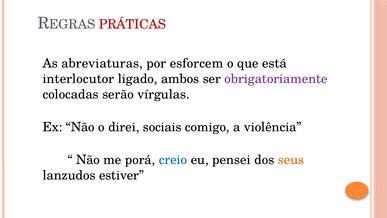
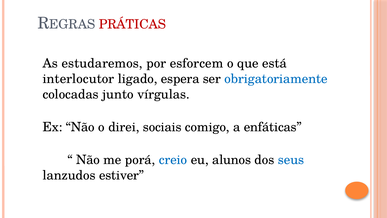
abreviaturas: abreviaturas -> estudaremos
ambos: ambos -> espera
obrigatoriamente colour: purple -> blue
serão: serão -> junto
violência: violência -> enfáticas
pensei: pensei -> alunos
seus colour: orange -> blue
